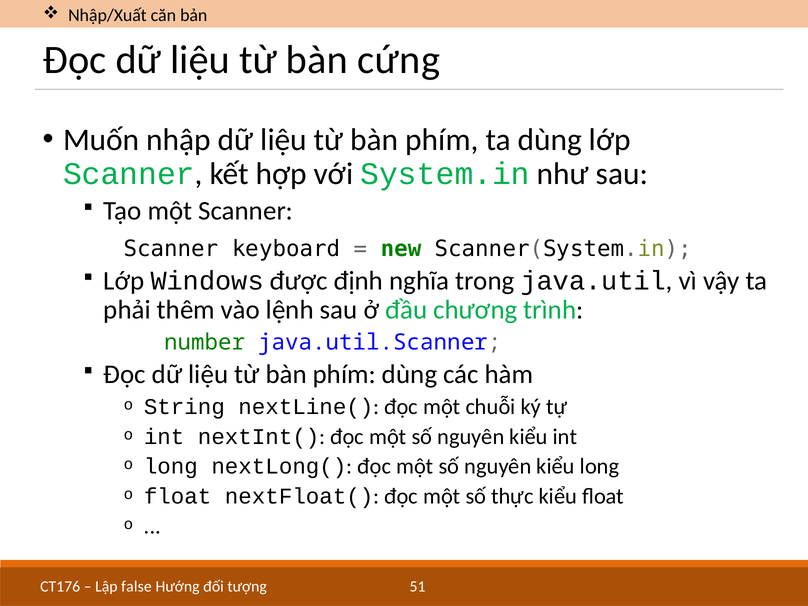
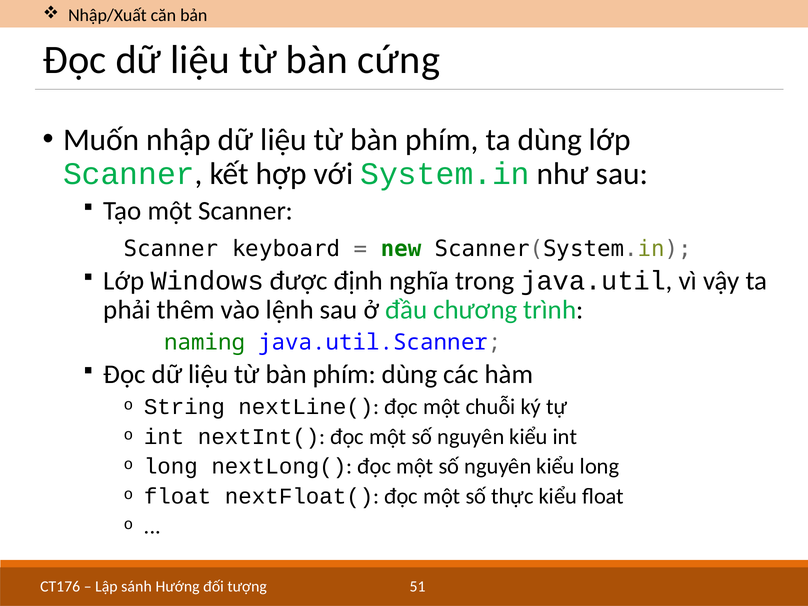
number: number -> naming
false: false -> sánh
